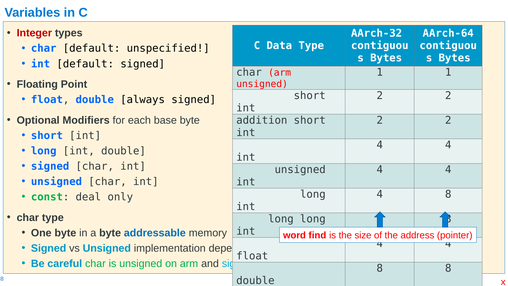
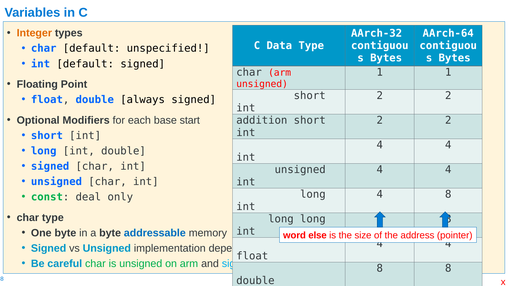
Integer colour: red -> orange
base byte: byte -> start
find: find -> else
